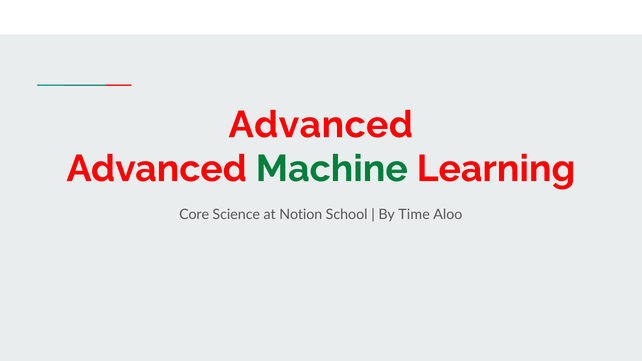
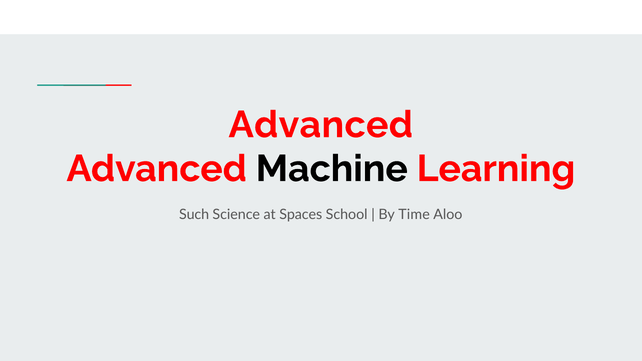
Machine colour: green -> black
Core: Core -> Such
Notion: Notion -> Spaces
